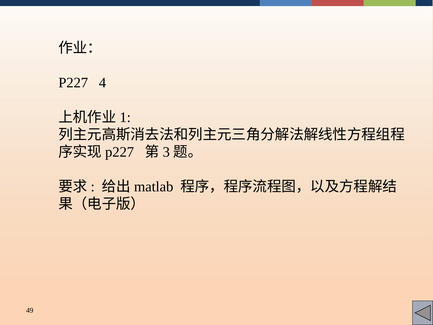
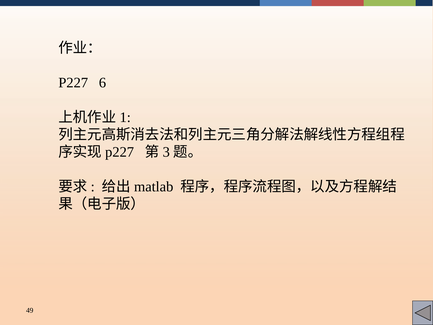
4: 4 -> 6
